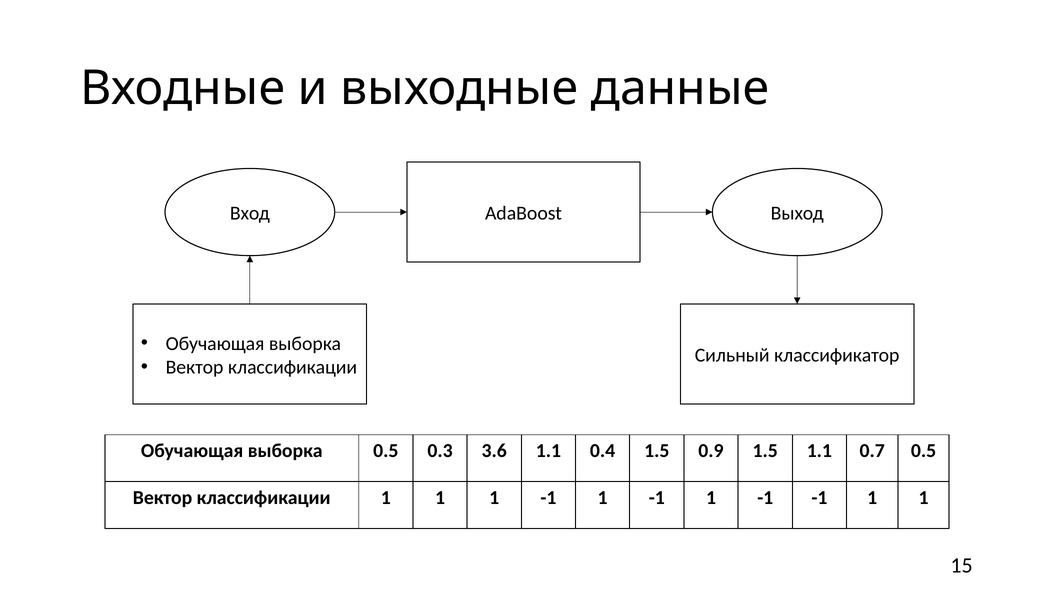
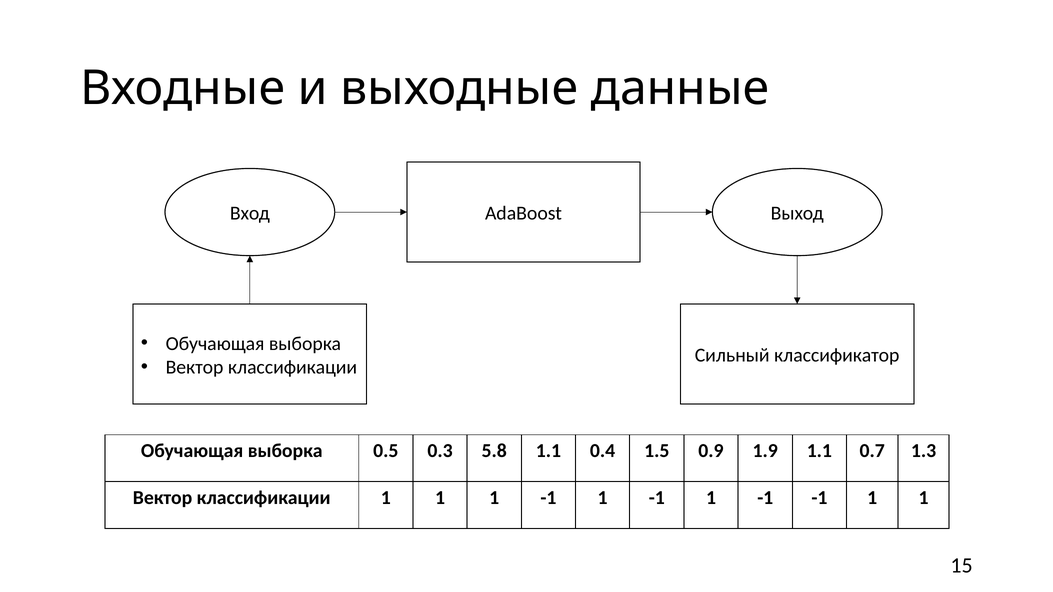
3.6: 3.6 -> 5.8
0.9 1.5: 1.5 -> 1.9
0.7 0.5: 0.5 -> 1.3
